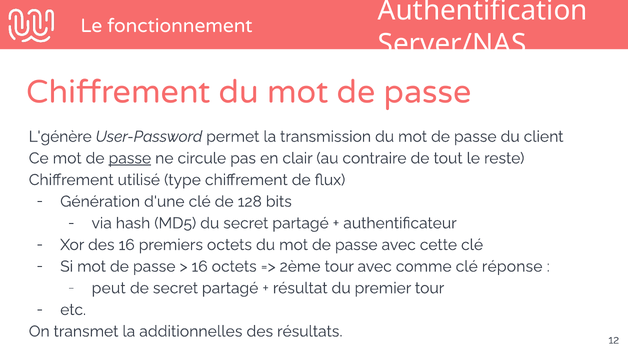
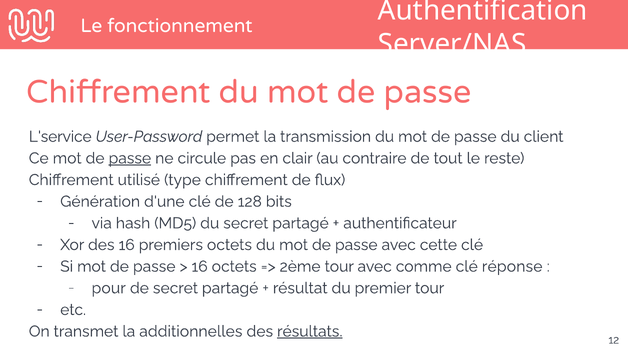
L'génère: L'génère -> L'service
peut: peut -> pour
résultats underline: none -> present
